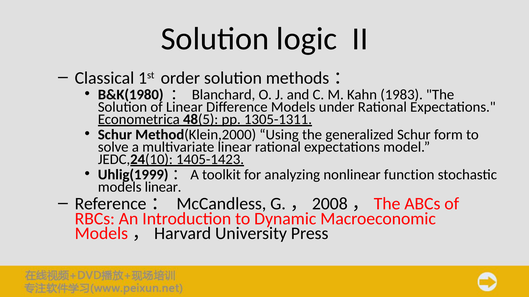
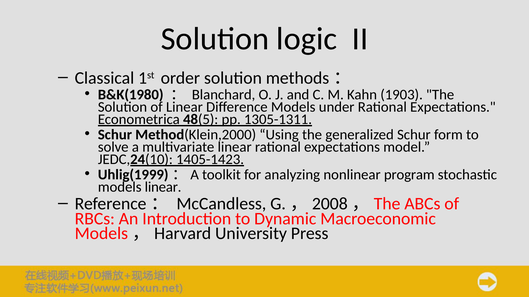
1983: 1983 -> 1903
function: function -> program
